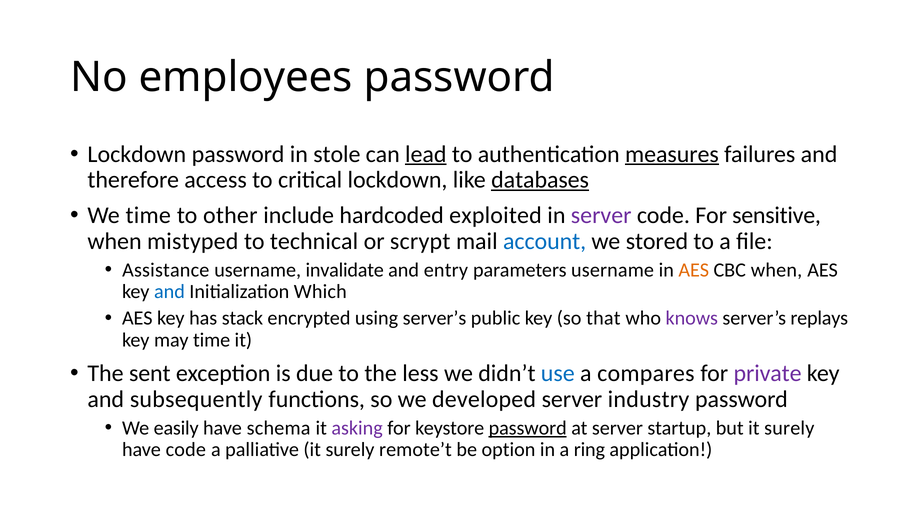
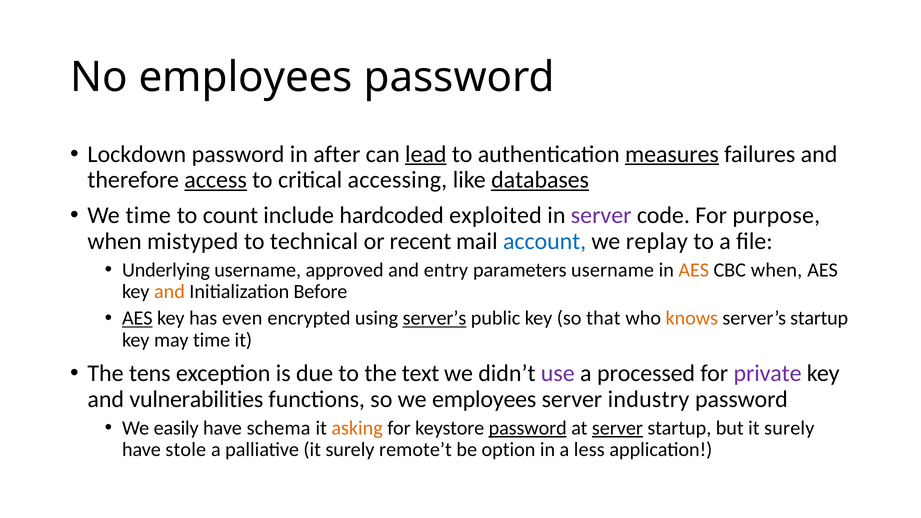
stole: stole -> after
access underline: none -> present
critical lockdown: lockdown -> accessing
other: other -> count
sensitive: sensitive -> purpose
scrypt: scrypt -> recent
stored: stored -> replay
Assistance: Assistance -> Underlying
invalidate: invalidate -> approved
and at (169, 292) colour: blue -> orange
Which: Which -> Before
AES at (137, 318) underline: none -> present
stack: stack -> even
server’s at (435, 318) underline: none -> present
knows colour: purple -> orange
server’s replays: replays -> startup
sent: sent -> tens
less: less -> text
use colour: blue -> purple
compares: compares -> processed
subsequently: subsequently -> vulnerabilities
we developed: developed -> employees
asking colour: purple -> orange
server at (617, 428) underline: none -> present
have code: code -> stole
ring: ring -> less
